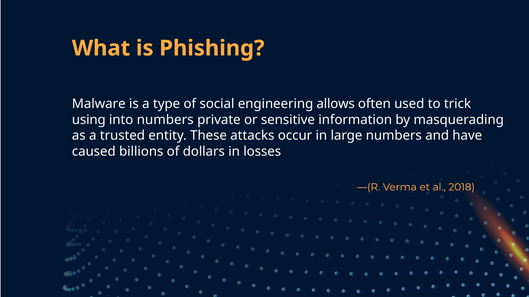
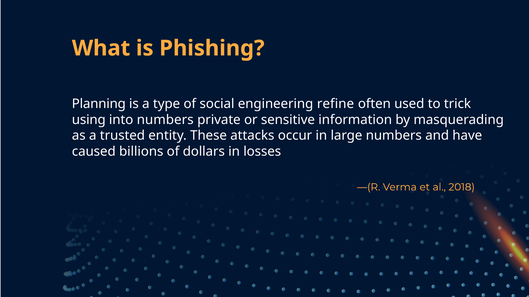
Malware: Malware -> Planning
allows: allows -> refine
